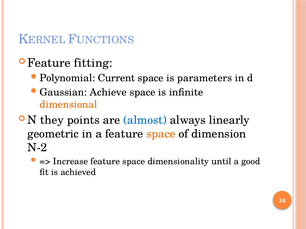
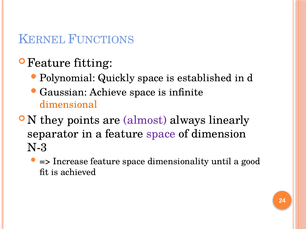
Current: Current -> Quickly
parameters: parameters -> established
almost colour: blue -> purple
geometric: geometric -> separator
space at (161, 134) colour: orange -> purple
N-2: N-2 -> N-3
